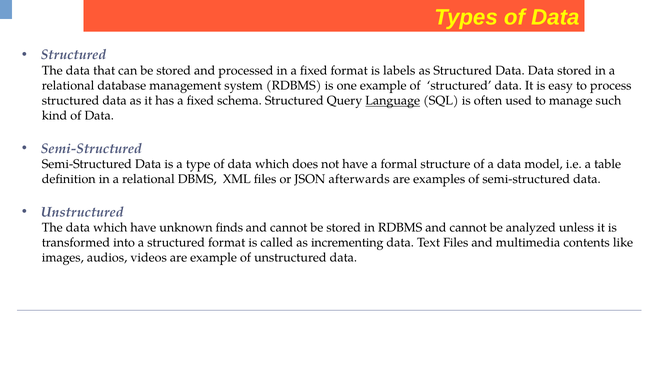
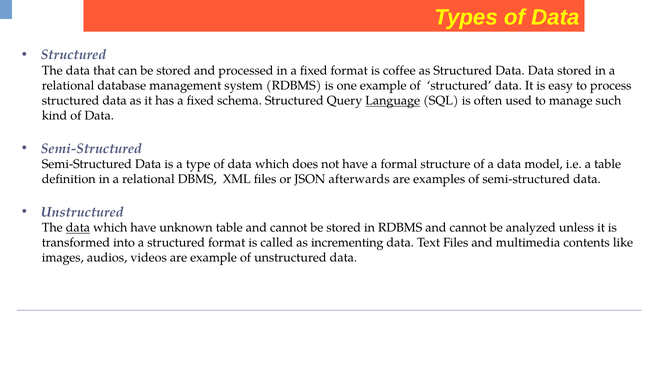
labels: labels -> coffee
data at (78, 228) underline: none -> present
unknown finds: finds -> table
